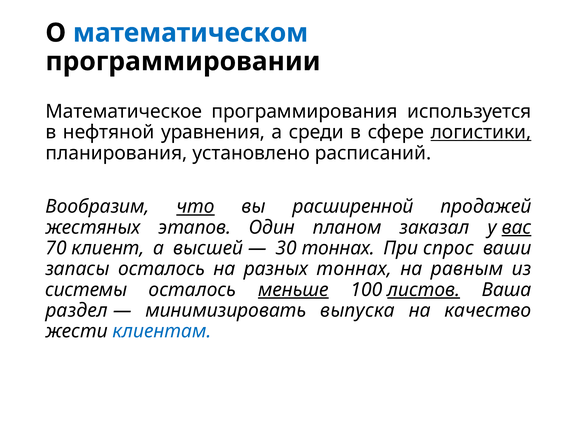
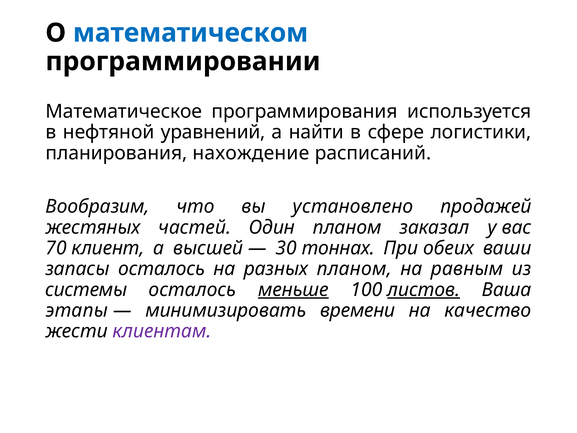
уравнения: уравнения -> уравнений
среди: среди -> найти
логистики underline: present -> none
установлено: установлено -> нахождение
что underline: present -> none
расширенной: расширенной -> установлено
этапов: этапов -> частей
вас underline: present -> none
спрос: спрос -> обеих
разных тоннах: тоннах -> планом
раздел: раздел -> этапы
выпуска: выпуска -> времени
клиентам colour: blue -> purple
